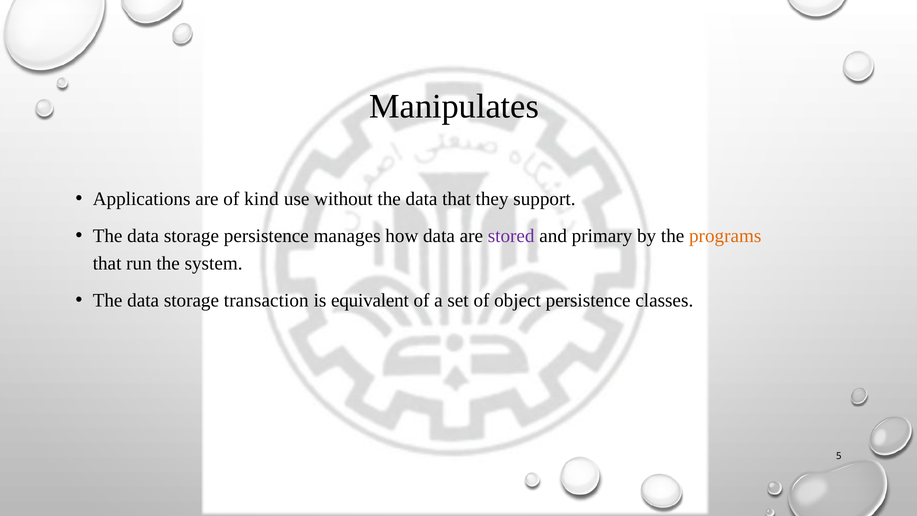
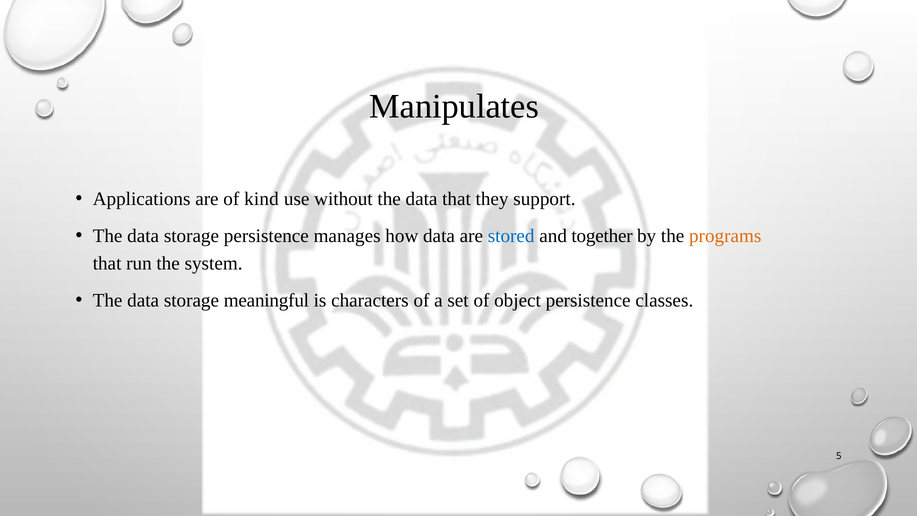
stored colour: purple -> blue
primary: primary -> together
transaction: transaction -> meaningful
equivalent: equivalent -> characters
